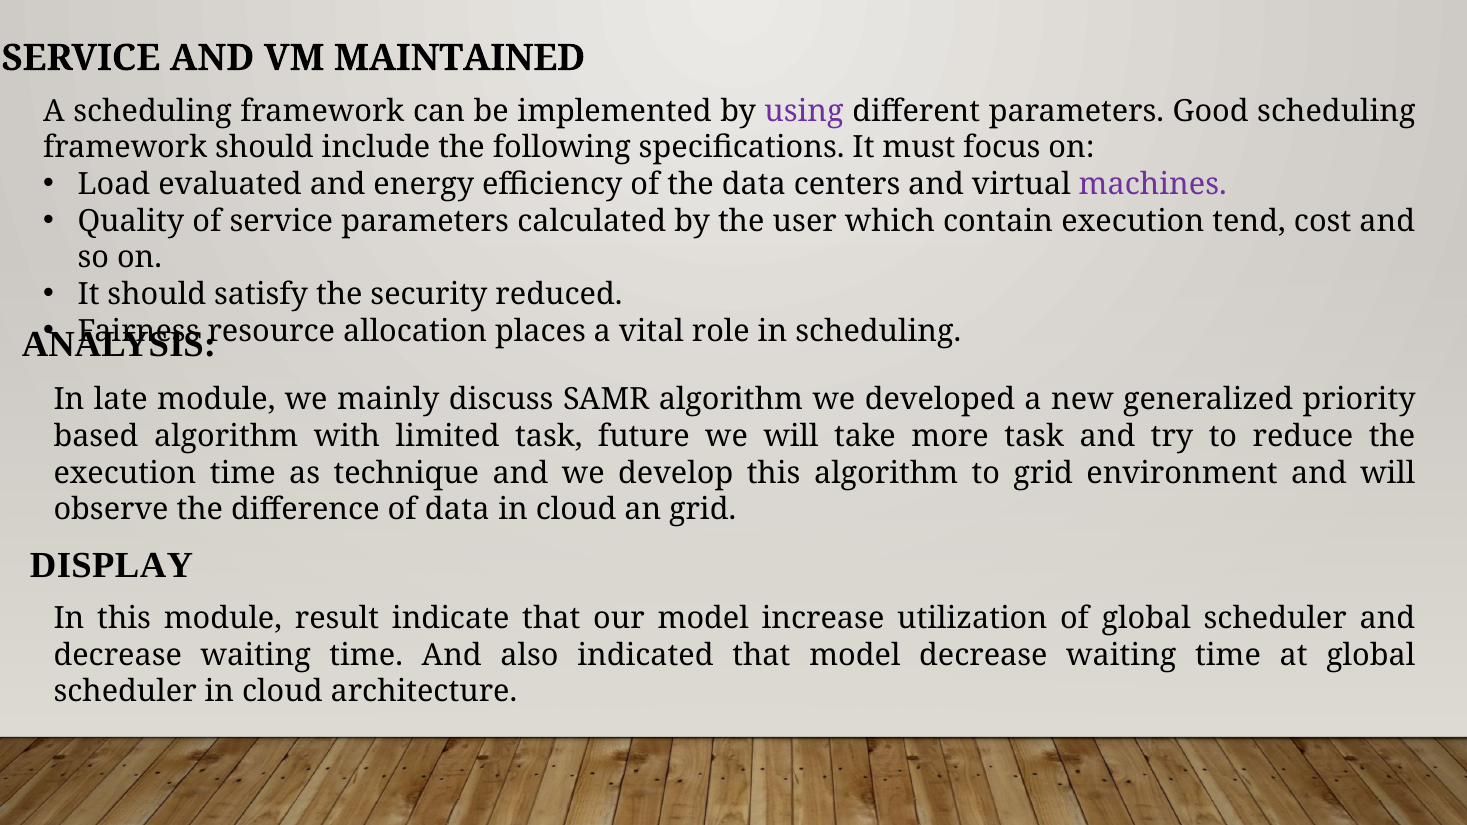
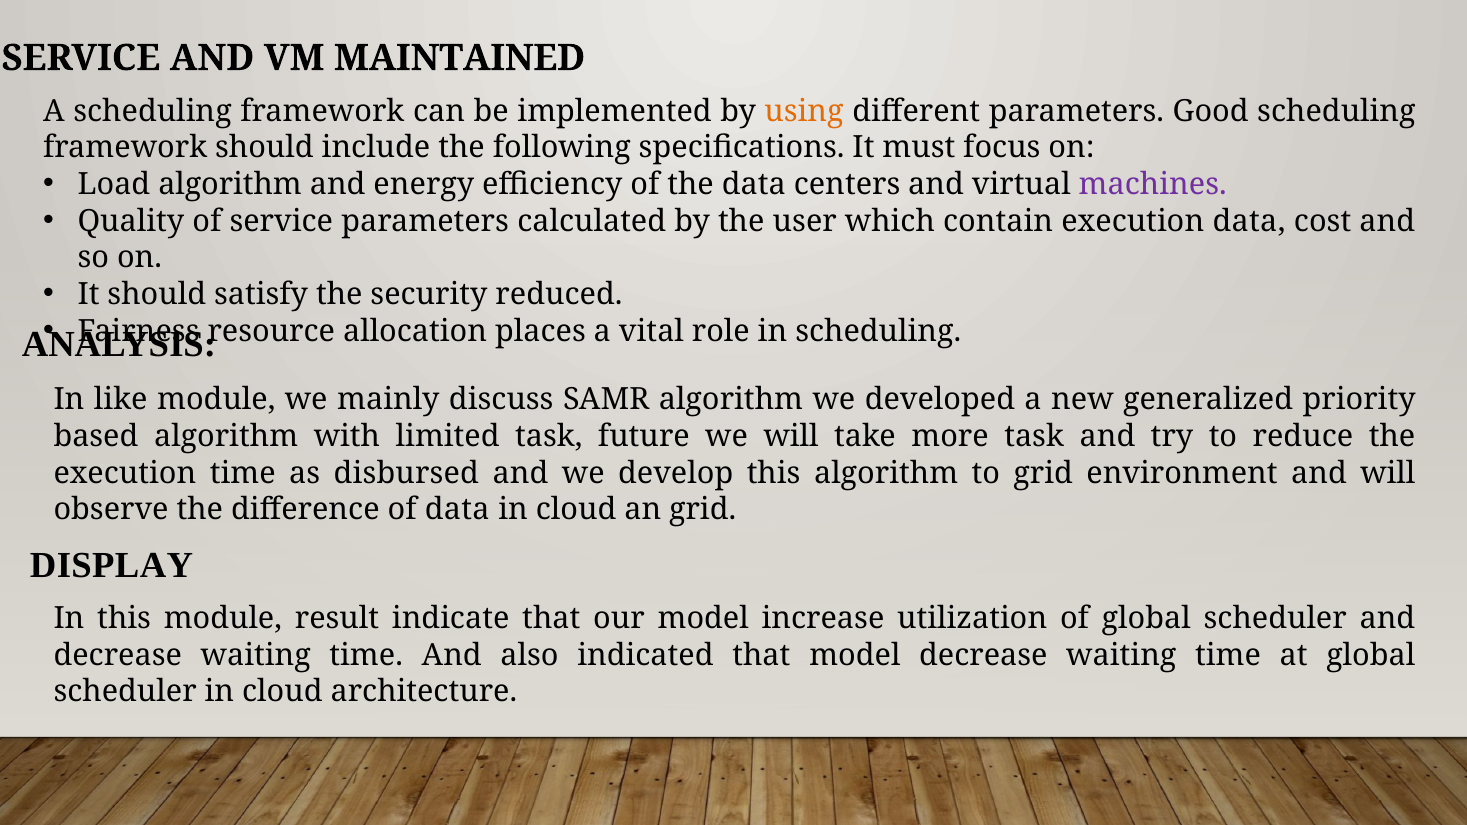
using colour: purple -> orange
Load evaluated: evaluated -> algorithm
execution tend: tend -> data
late: late -> like
technique: technique -> disbursed
